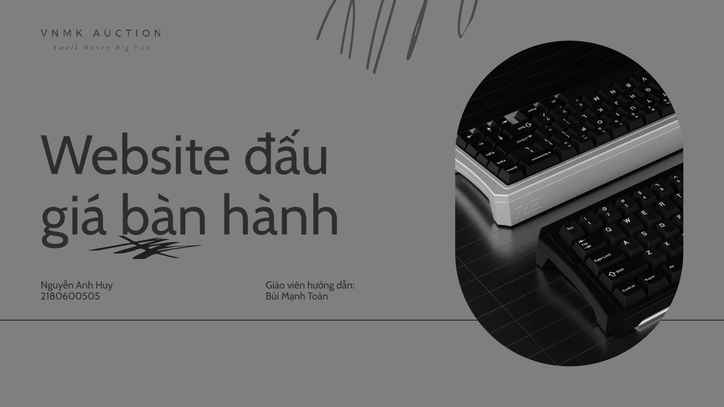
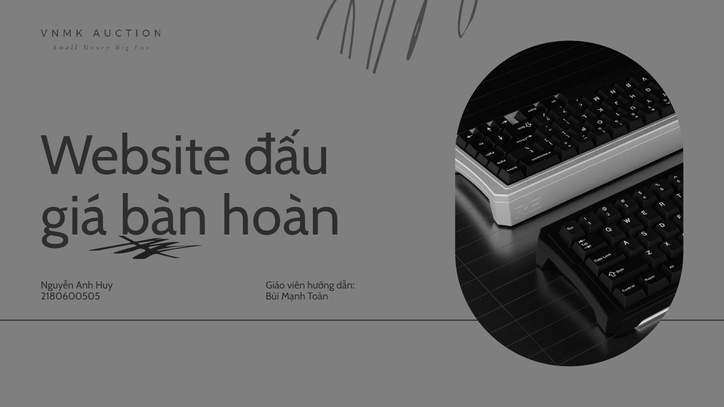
hành: hành -> hoàn
